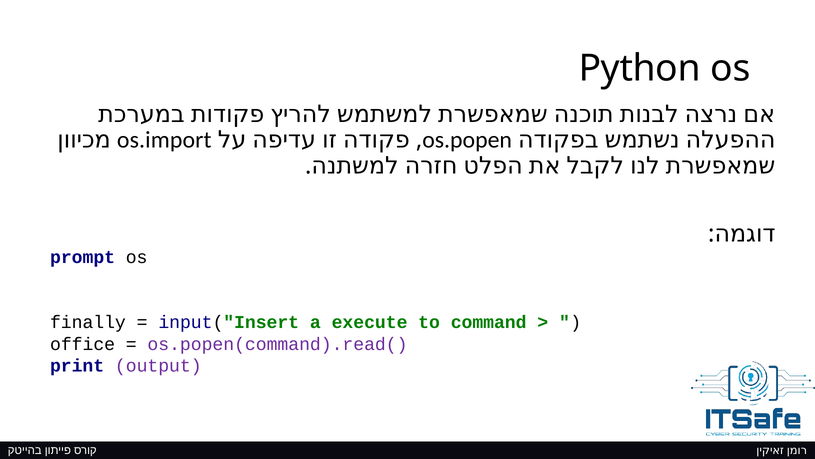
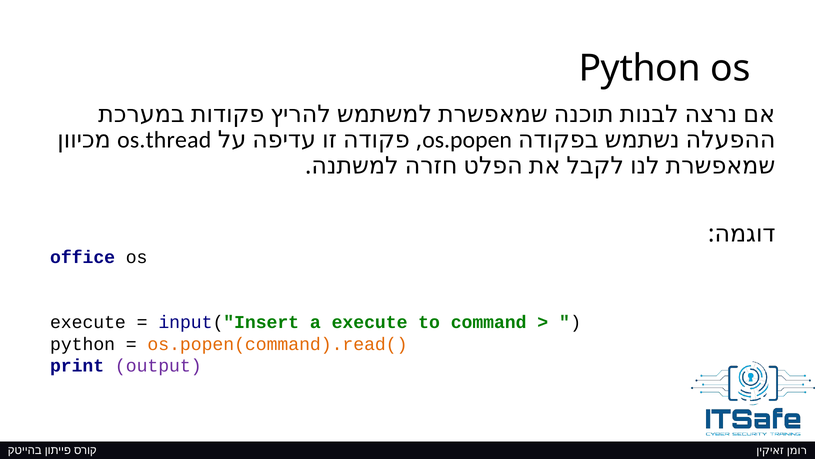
os.import: os.import -> os.thread
prompt: prompt -> office
finally at (88, 322): finally -> execute
office at (83, 344): office -> python
os.popen(command).read( colour: purple -> orange
